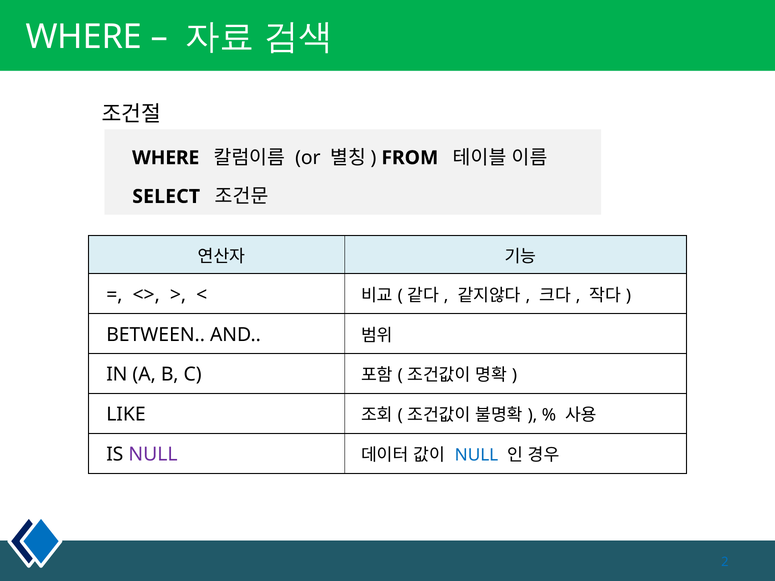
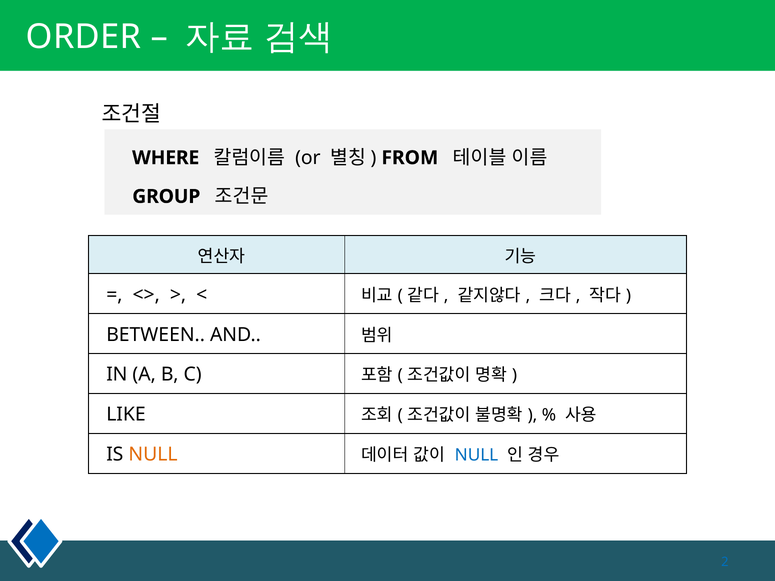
WHERE at (84, 37): WHERE -> ORDER
SELECT: SELECT -> GROUP
NULL at (153, 455) colour: purple -> orange
